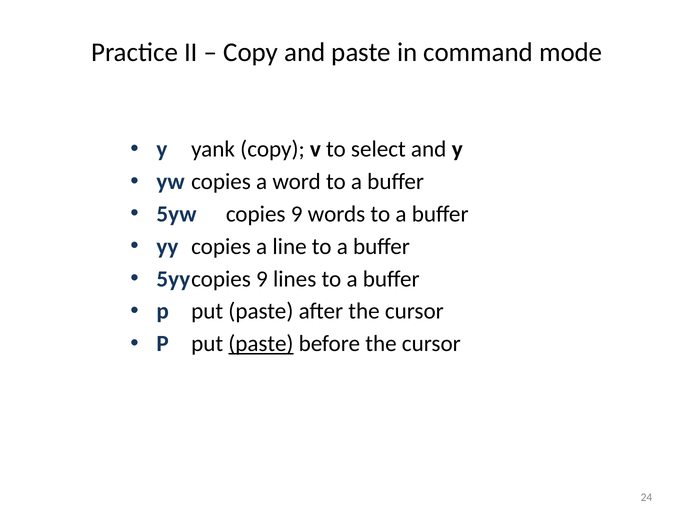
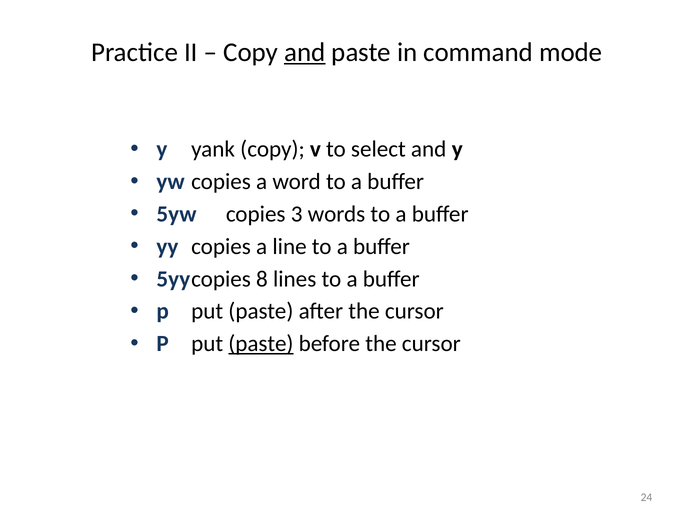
and at (305, 52) underline: none -> present
copies 9: 9 -> 3
9 at (262, 279): 9 -> 8
